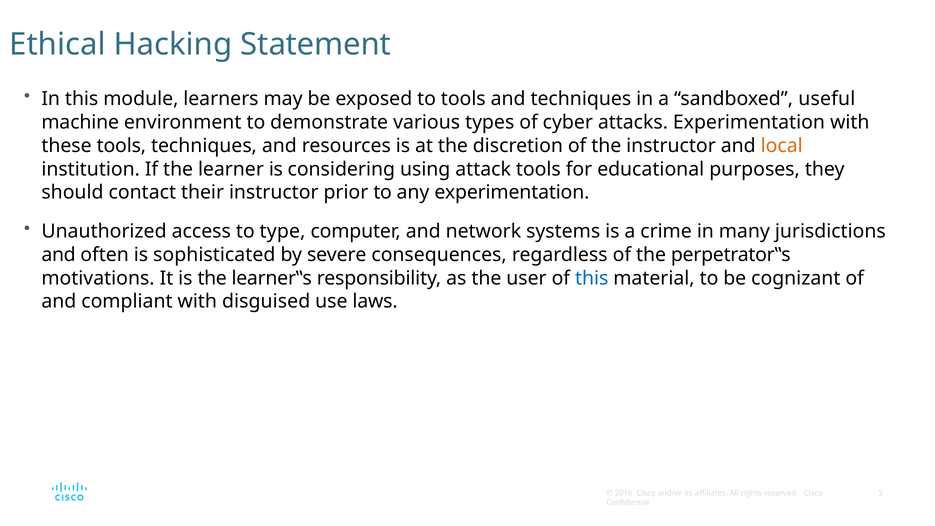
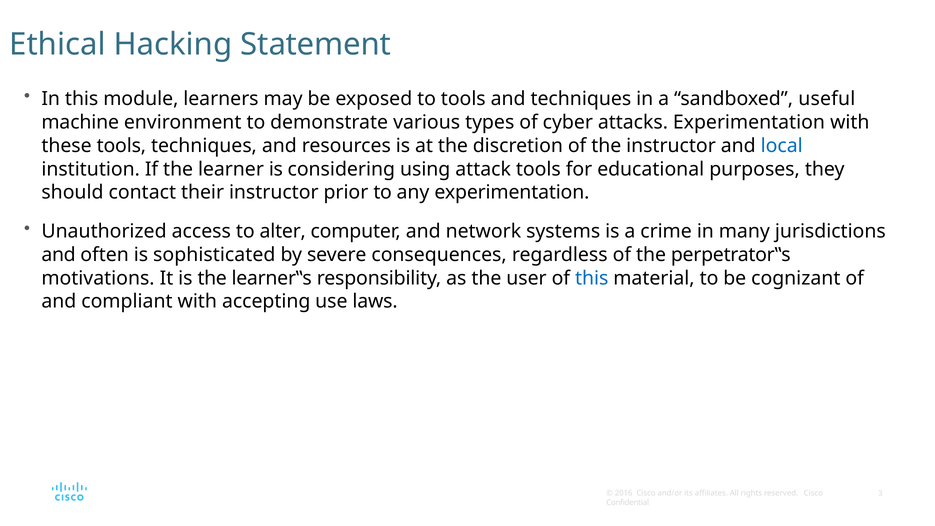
local colour: orange -> blue
type: type -> alter
disguised: disguised -> accepting
